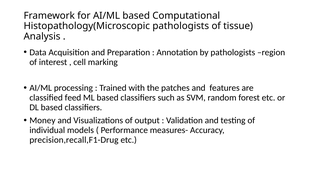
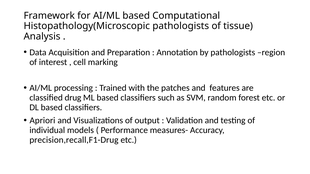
feed: feed -> drug
Money: Money -> Apriori
